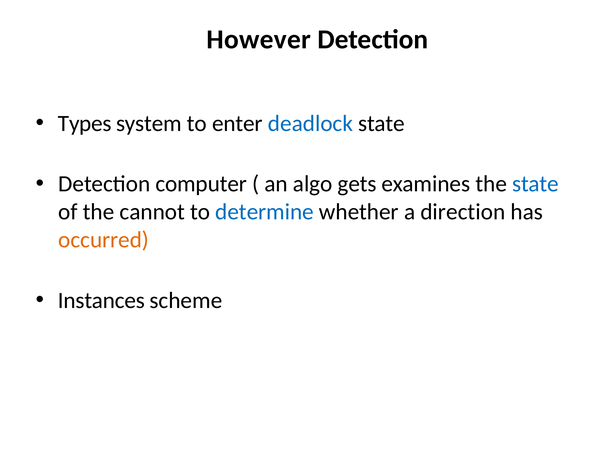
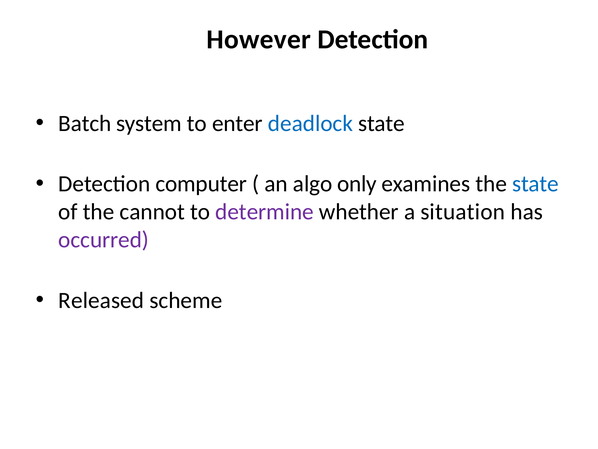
Types: Types -> Batch
gets: gets -> only
determine colour: blue -> purple
direction: direction -> situation
occurred colour: orange -> purple
Instances: Instances -> Released
